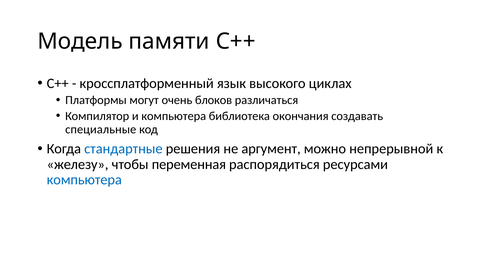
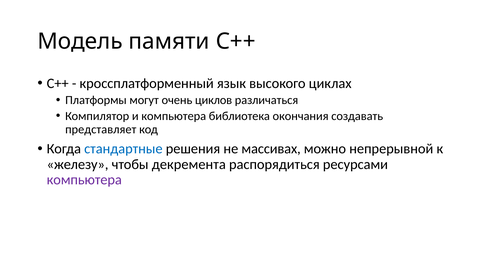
блоков: блоков -> циклов
специальные: специальные -> представляет
аргумент: аргумент -> массивах
переменная: переменная -> декремента
компьютера at (84, 180) colour: blue -> purple
